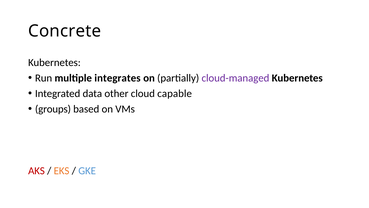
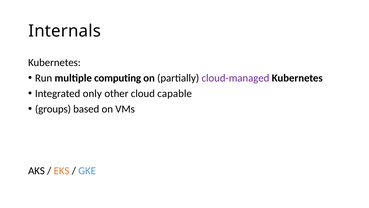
Concrete: Concrete -> Internals
integrates: integrates -> computing
data: data -> only
AKS colour: red -> black
